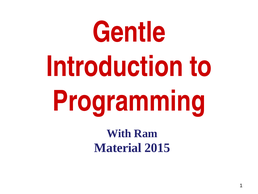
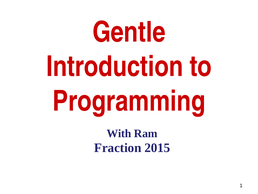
Material: Material -> Fraction
